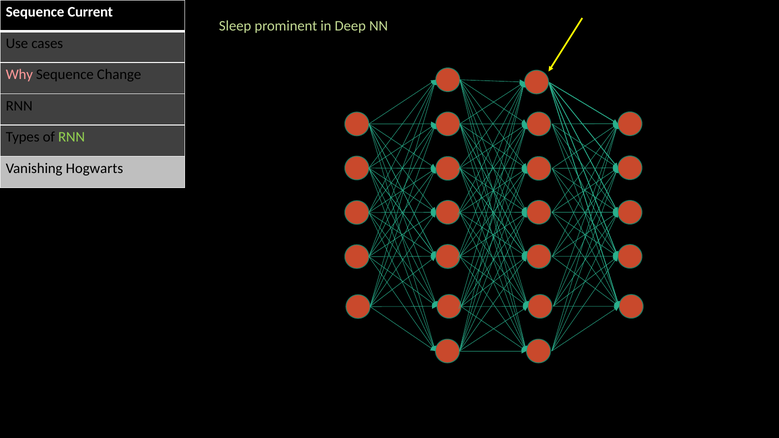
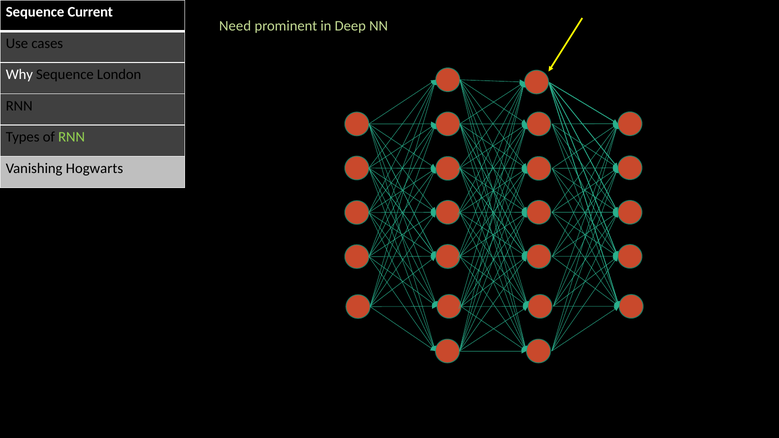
Sleep: Sleep -> Need
Why colour: pink -> white
Change: Change -> London
